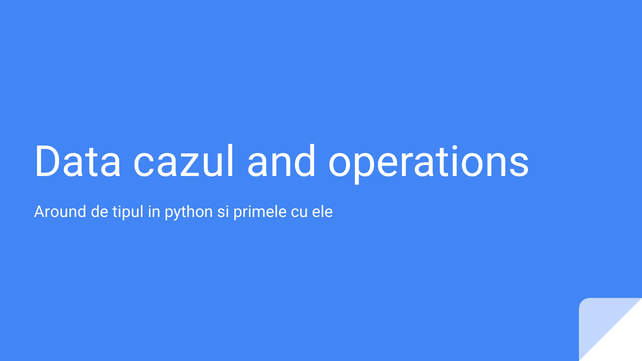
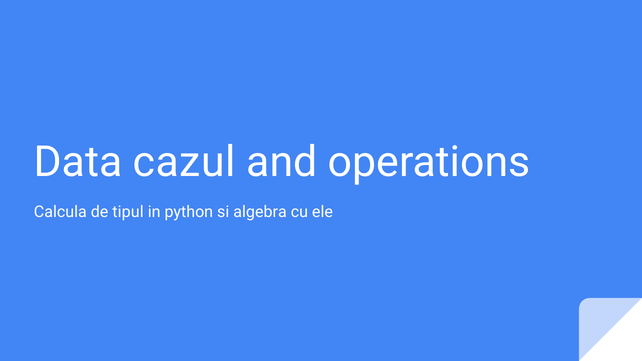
Around: Around -> Calcula
primele: primele -> algebra
